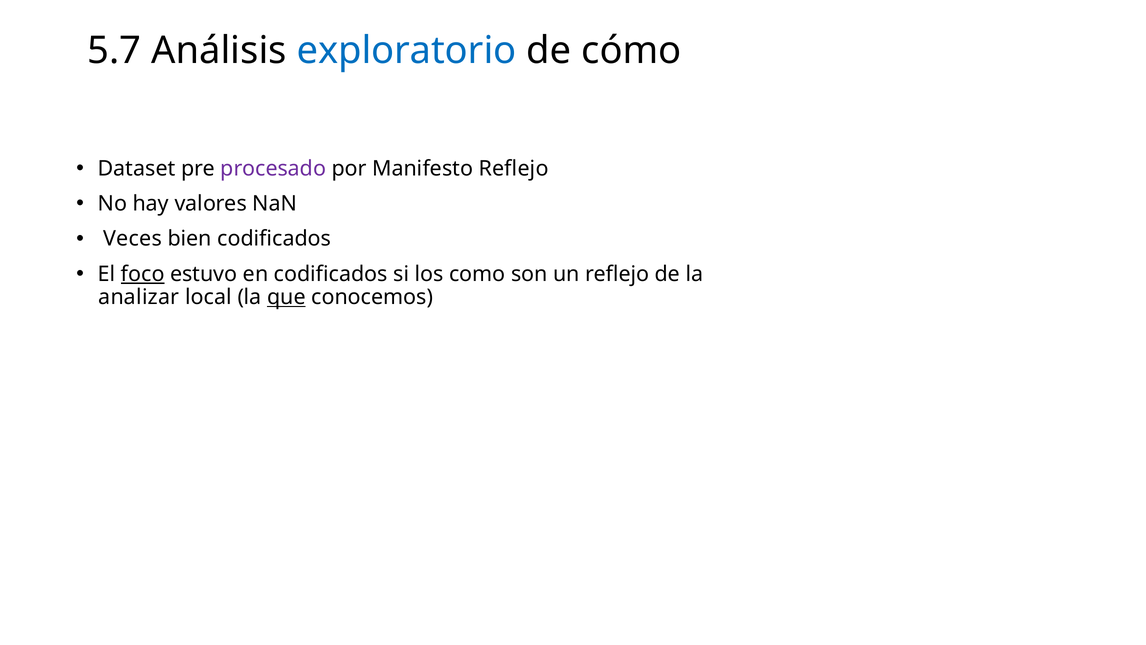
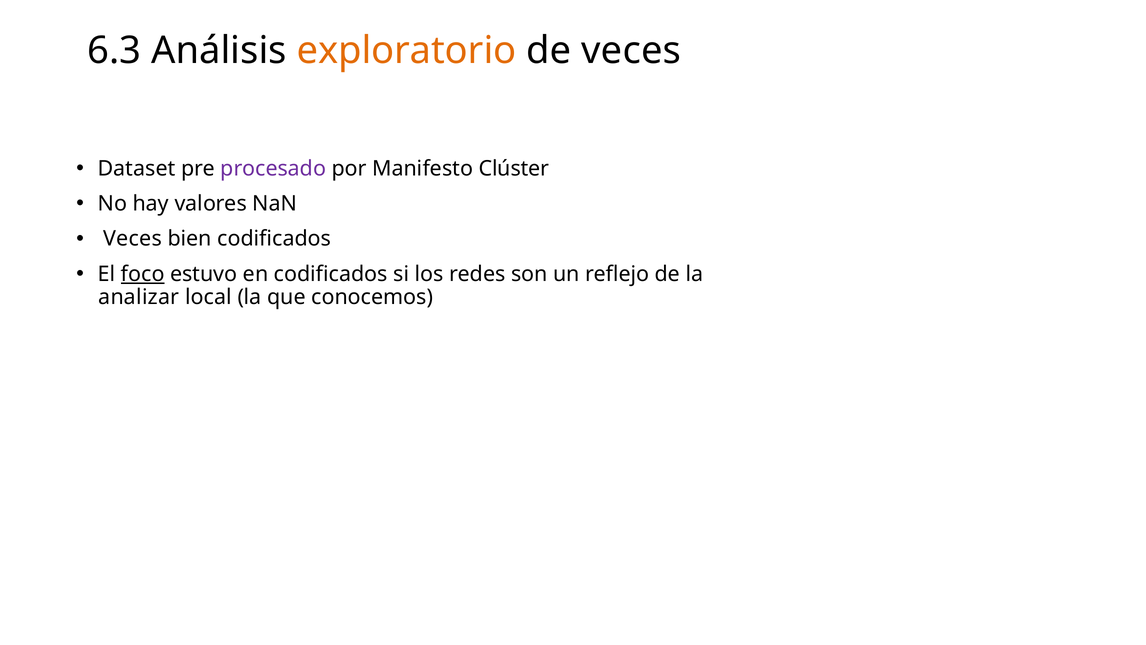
5.7: 5.7 -> 6.3
exploratorio colour: blue -> orange
de cómo: cómo -> veces
Manifesto Reflejo: Reflejo -> Clúster
como: como -> redes
que underline: present -> none
